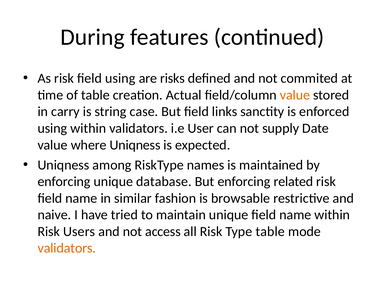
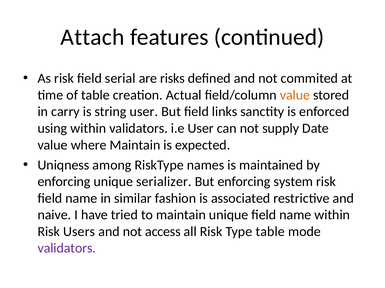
During: During -> Attach
field using: using -> serial
string case: case -> user
where Uniqness: Uniqness -> Maintain
database: database -> serializer
related: related -> system
browsable: browsable -> associated
validators at (67, 249) colour: orange -> purple
